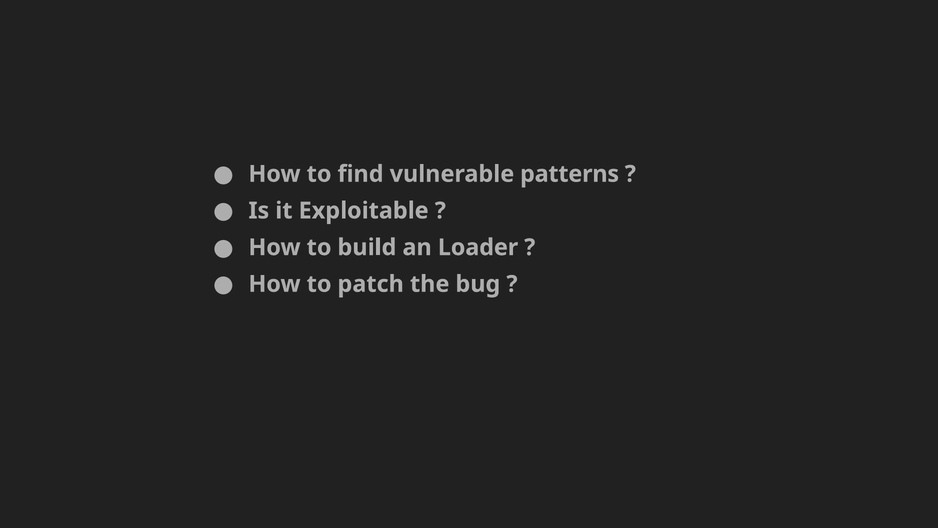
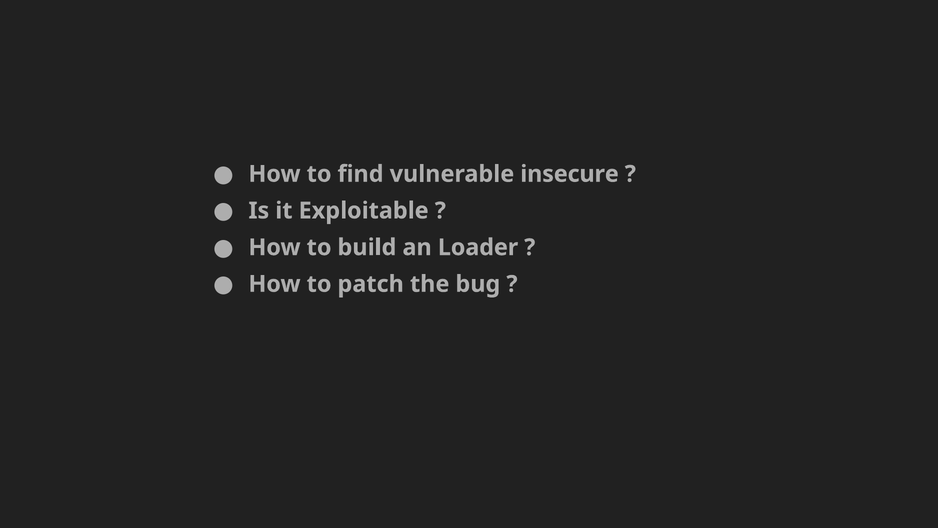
patterns: patterns -> insecure
